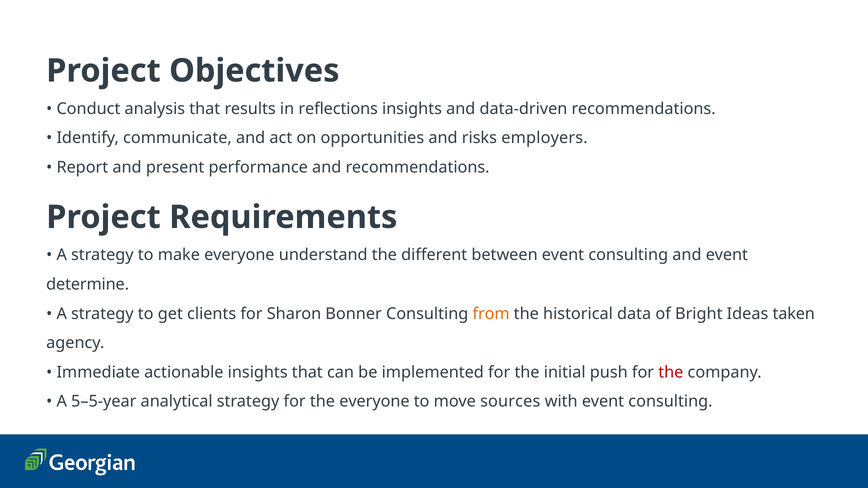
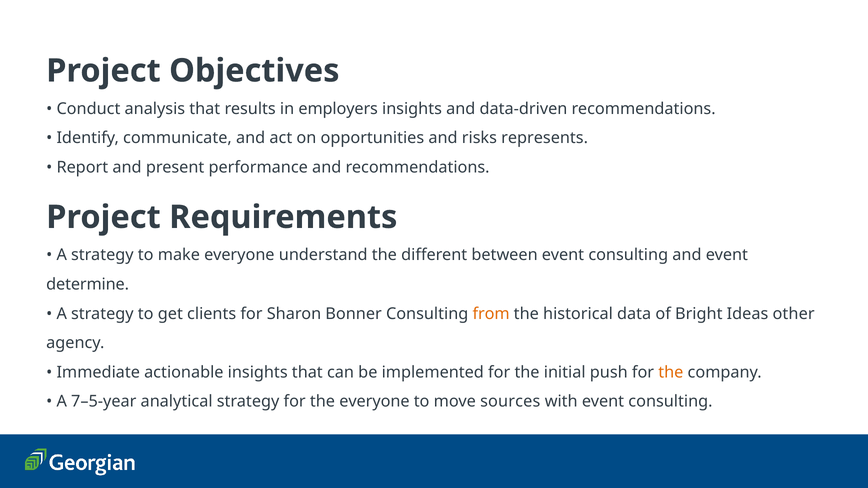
reflections: reflections -> employers
employers: employers -> represents
taken: taken -> other
the at (671, 372) colour: red -> orange
5–5-year: 5–5-year -> 7–5-year
